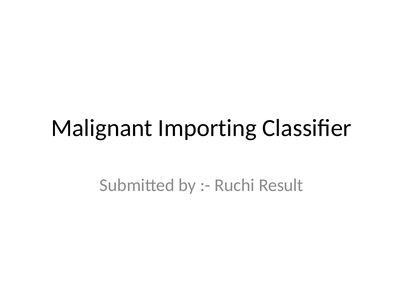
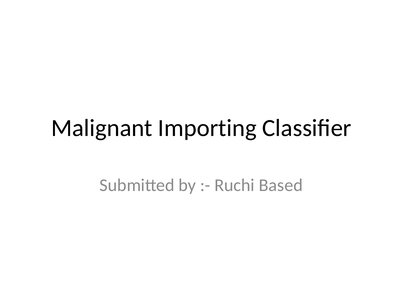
Result: Result -> Based
